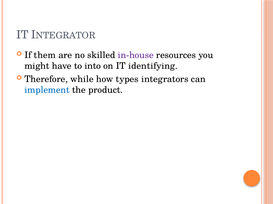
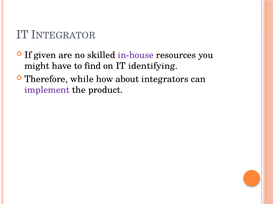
them: them -> given
into: into -> find
types: types -> about
implement colour: blue -> purple
